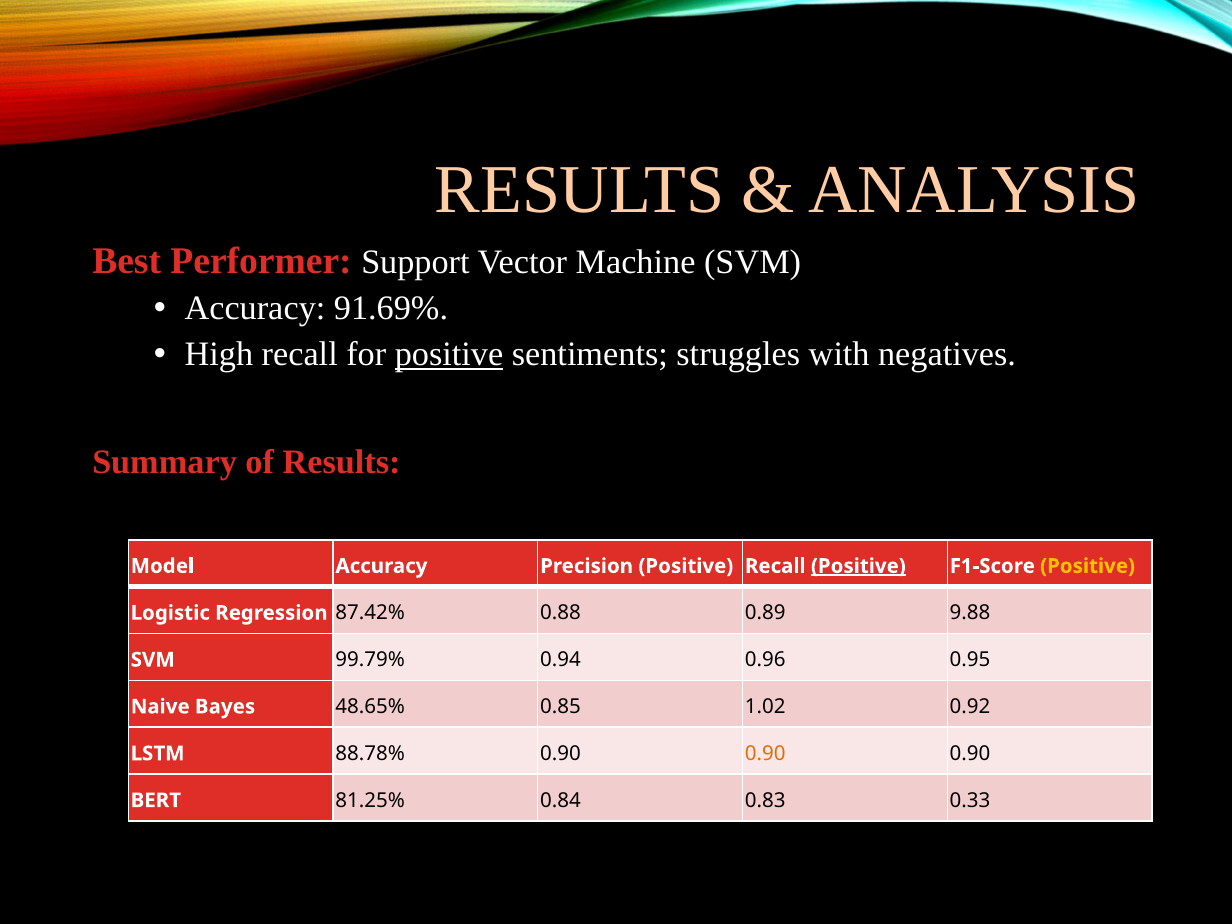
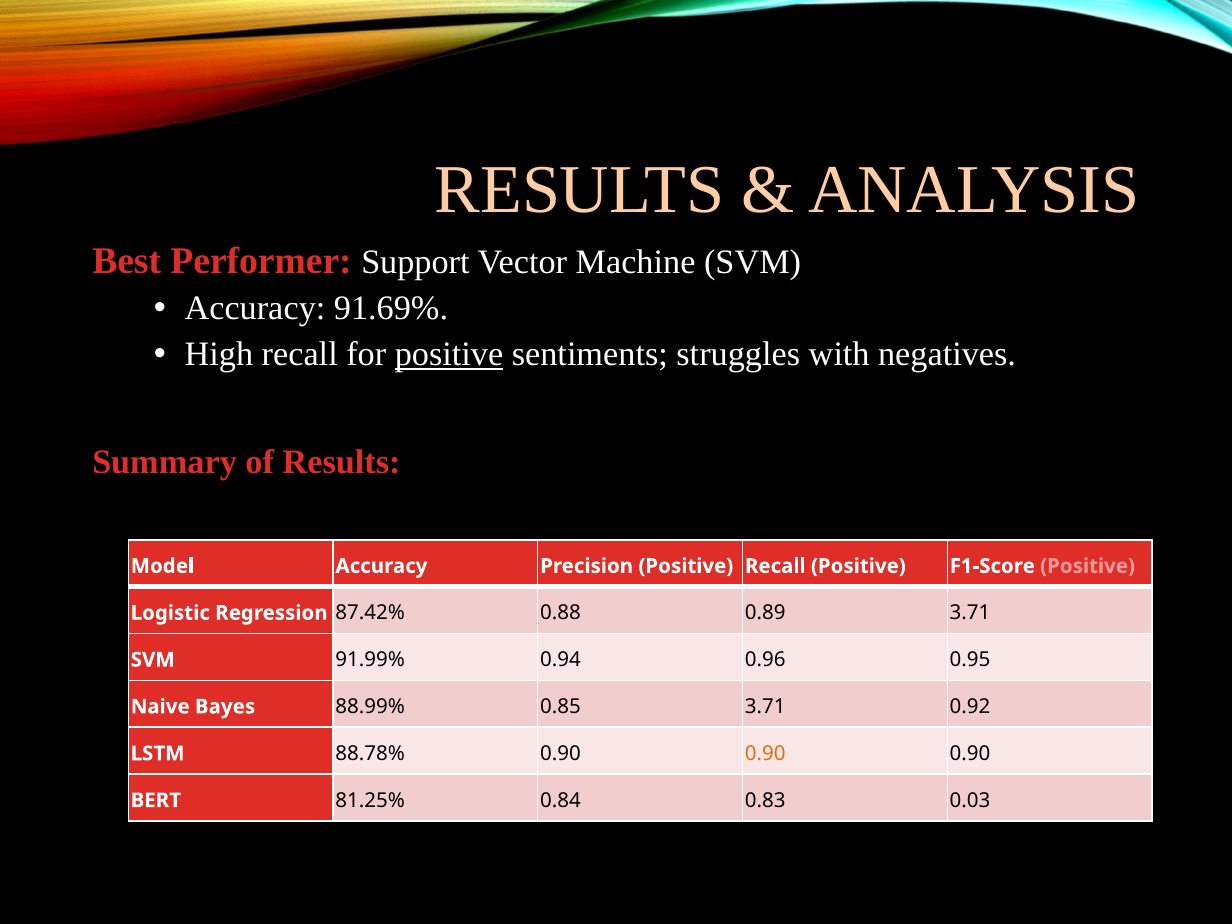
Positive at (858, 566) underline: present -> none
Positive at (1088, 566) colour: yellow -> pink
0.89 9.88: 9.88 -> 3.71
99.79%: 99.79% -> 91.99%
48.65%: 48.65% -> 88.99%
0.85 1.02: 1.02 -> 3.71
0.33: 0.33 -> 0.03
